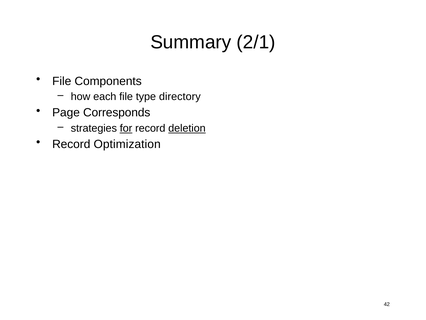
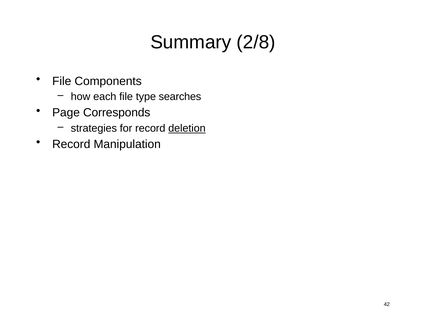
2/1: 2/1 -> 2/8
directory: directory -> searches
for underline: present -> none
Optimization: Optimization -> Manipulation
